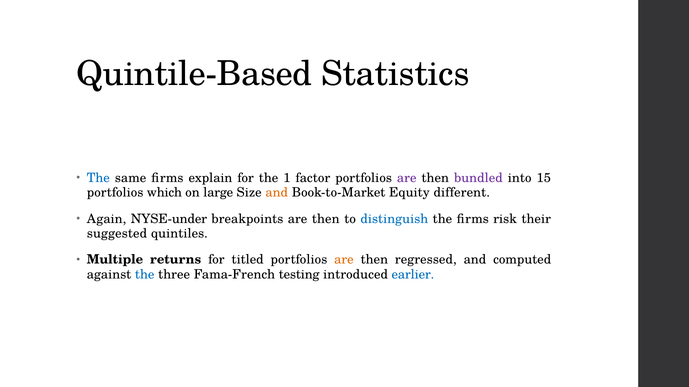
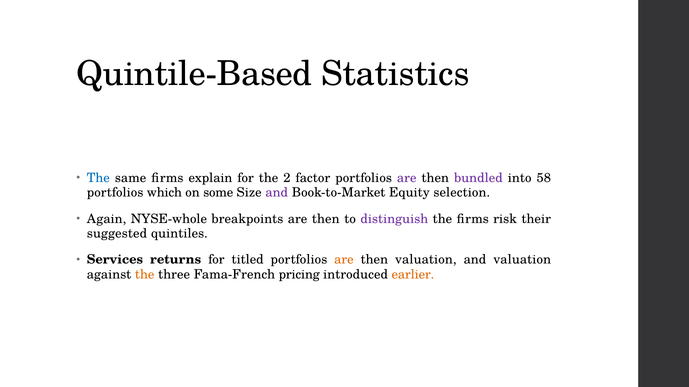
1: 1 -> 2
15: 15 -> 58
large: large -> some
and at (277, 193) colour: orange -> purple
different: different -> selection
NYSE-under: NYSE-under -> NYSE-whole
distinguish colour: blue -> purple
Multiple: Multiple -> Services
then regressed: regressed -> valuation
and computed: computed -> valuation
the at (145, 275) colour: blue -> orange
testing: testing -> pricing
earlier colour: blue -> orange
